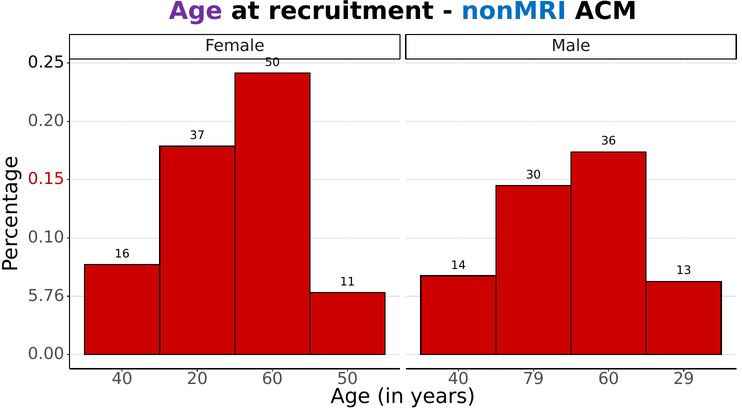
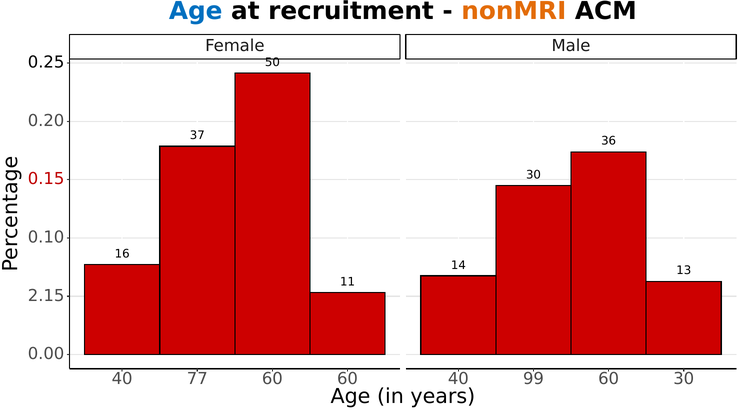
Age at (196, 11) colour: purple -> blue
nonMRI colour: blue -> orange
5.76: 5.76 -> 2.15
20: 20 -> 77
60 50: 50 -> 60
79: 79 -> 99
60 29: 29 -> 30
